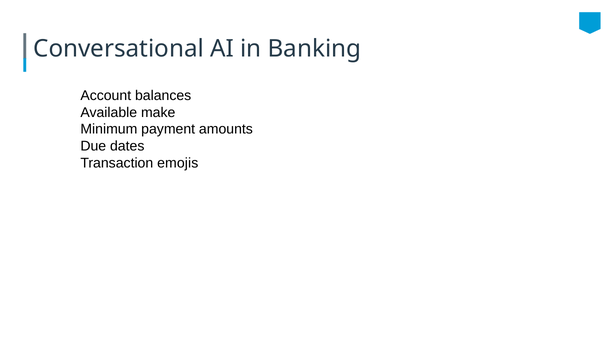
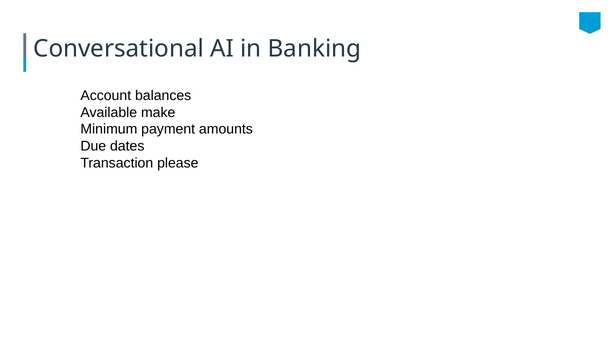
emojis: emojis -> please
